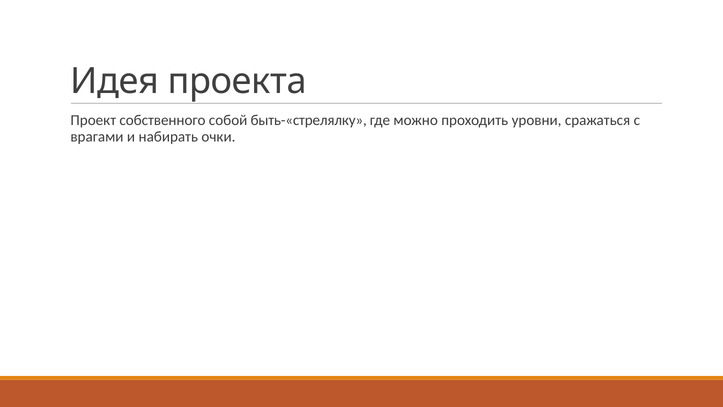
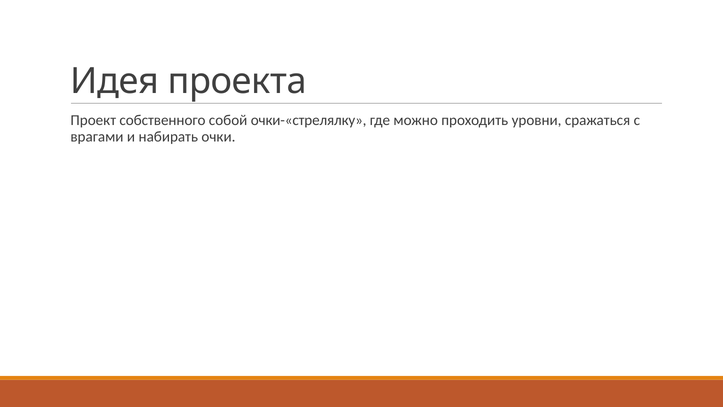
быть-«стрелялку: быть-«стрелялку -> очки-«стрелялку
